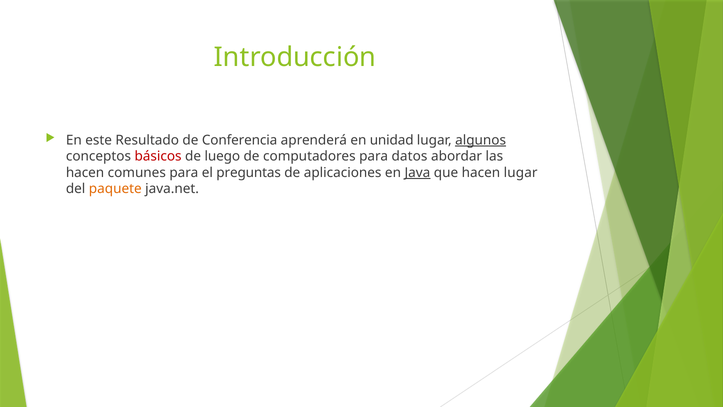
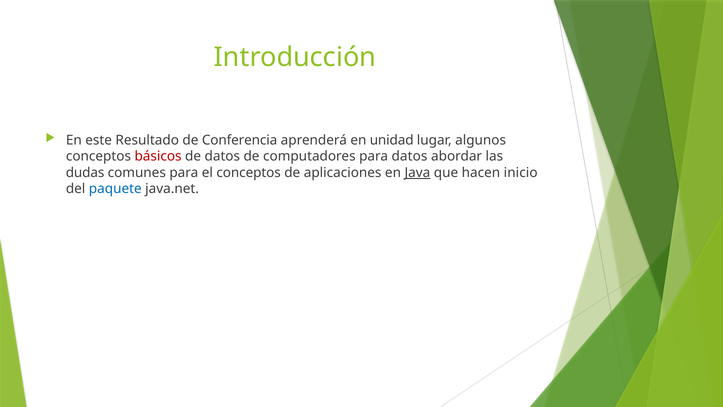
algunos underline: present -> none
de luego: luego -> datos
hacen at (85, 172): hacen -> dudas
el preguntas: preguntas -> conceptos
hacen lugar: lugar -> inicio
paquete colour: orange -> blue
